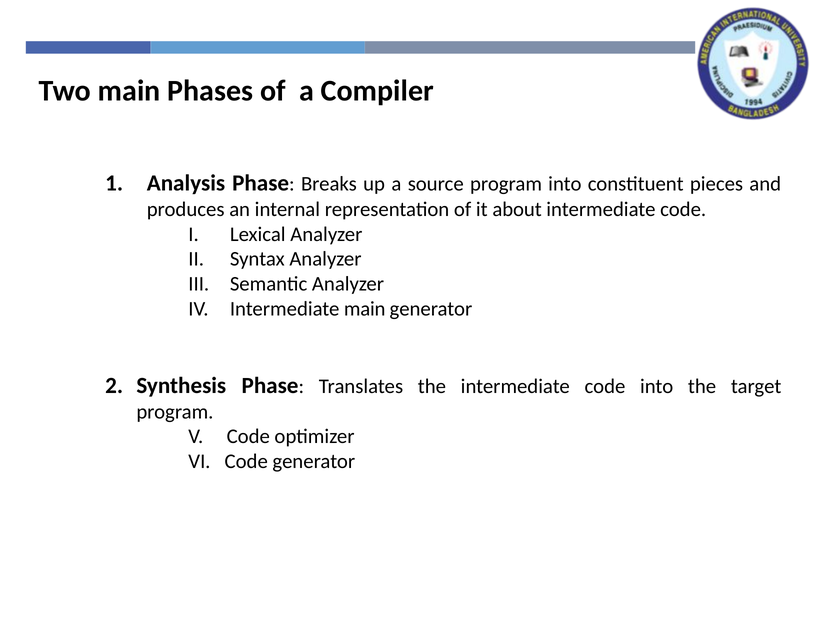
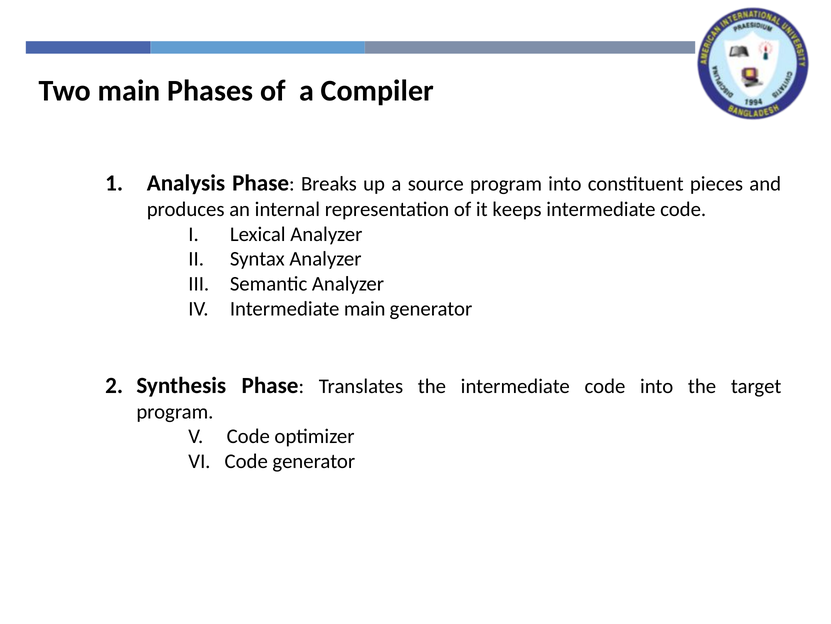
about: about -> keeps
